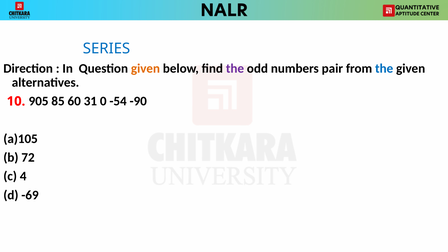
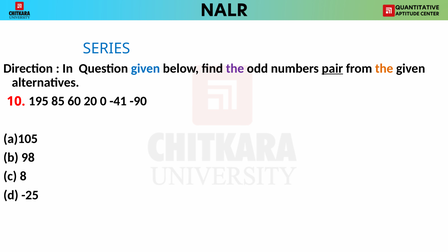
given at (145, 68) colour: orange -> blue
pair underline: none -> present
the at (384, 68) colour: blue -> orange
905: 905 -> 195
31: 31 -> 20
-54: -54 -> -41
72: 72 -> 98
4: 4 -> 8
-69: -69 -> -25
